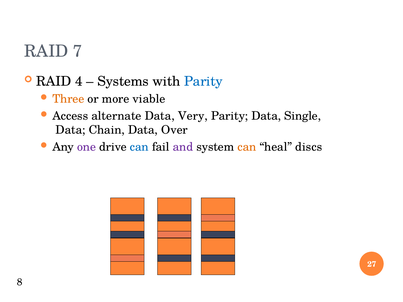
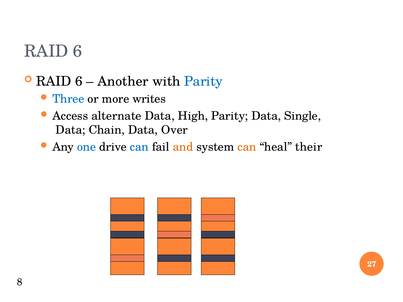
7 at (78, 51): 7 -> 6
4 at (79, 81): 4 -> 6
Systems: Systems -> Another
Three colour: orange -> blue
viable: viable -> writes
Very: Very -> High
one colour: purple -> blue
and colour: purple -> orange
discs: discs -> their
